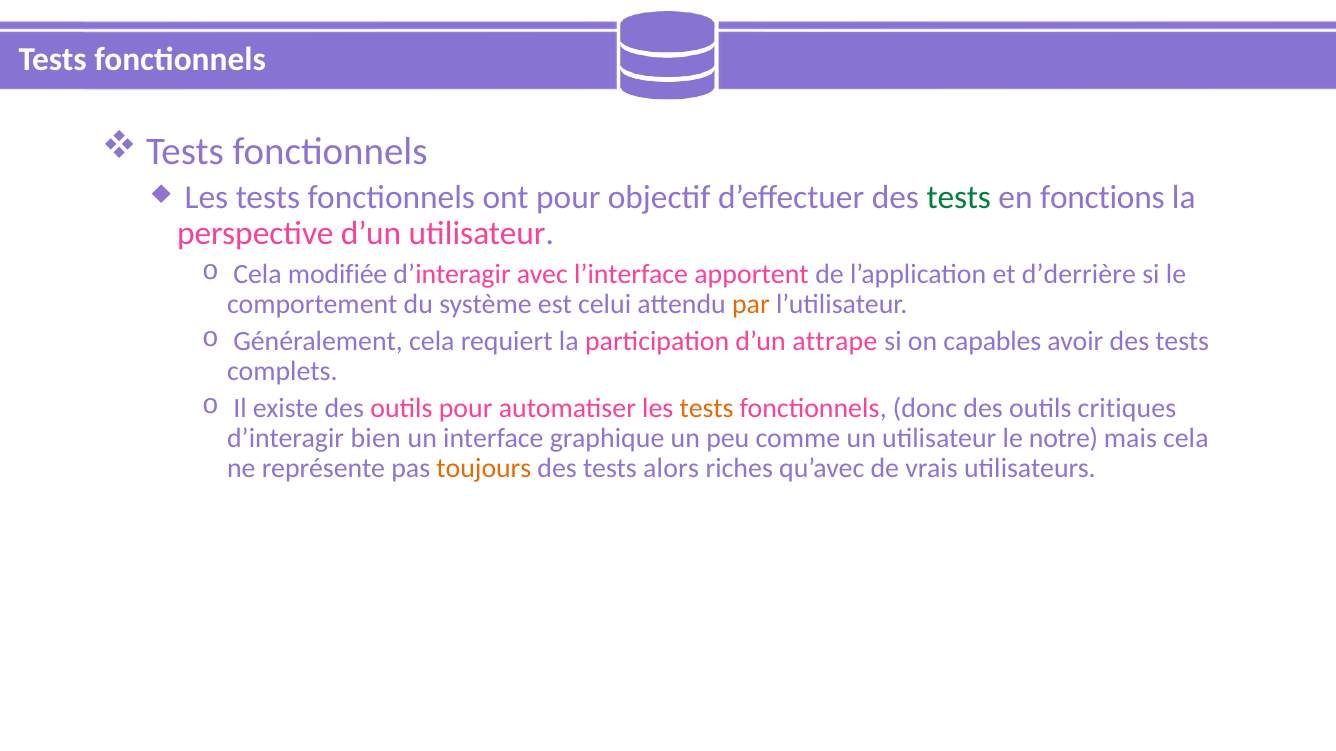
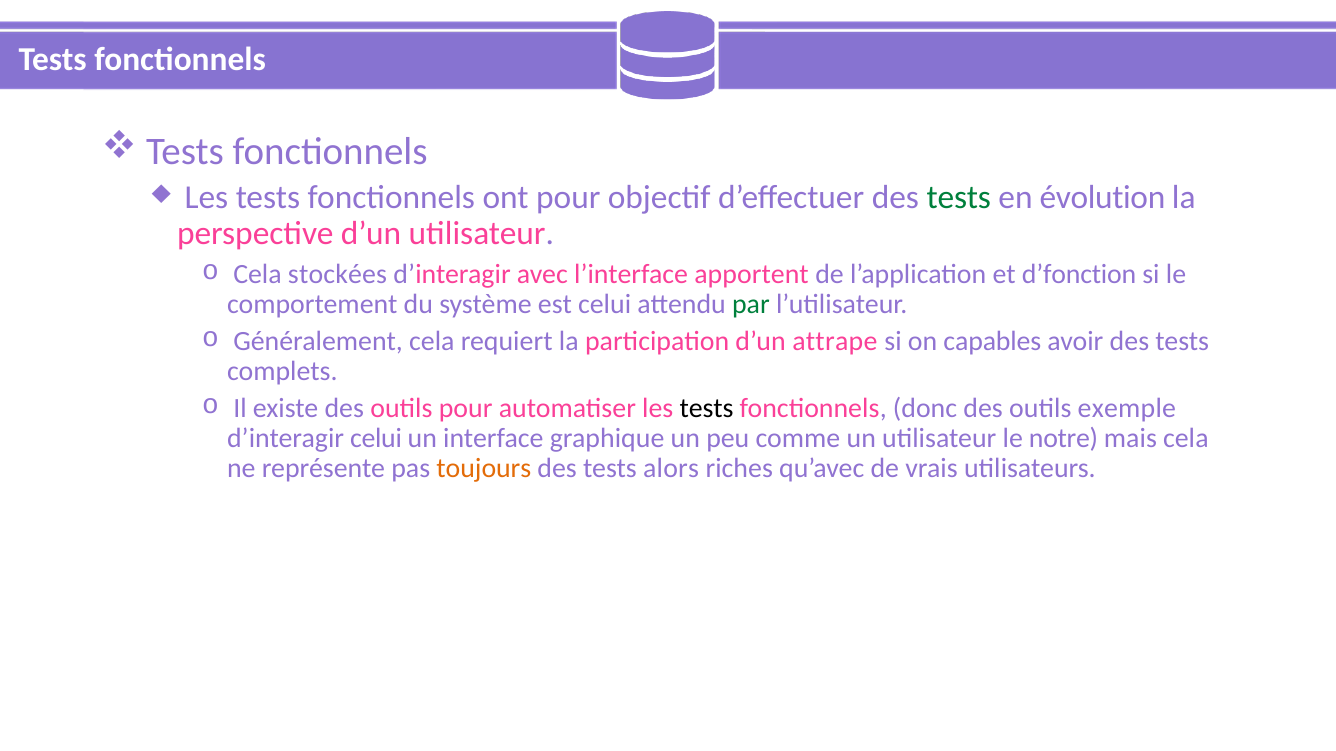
fonctions: fonctions -> évolution
modifiée: modifiée -> stockées
d’derrière: d’derrière -> d’fonction
par colour: orange -> green
tests at (707, 408) colour: orange -> black
critiques: critiques -> exemple
d’interagir bien: bien -> celui
